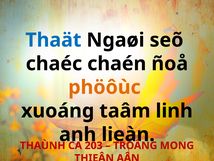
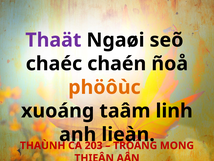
Thaät colour: blue -> purple
